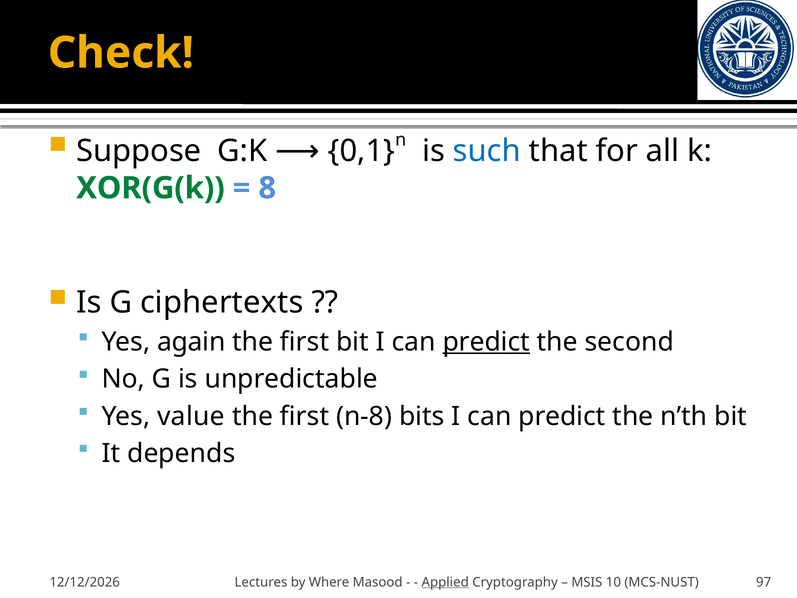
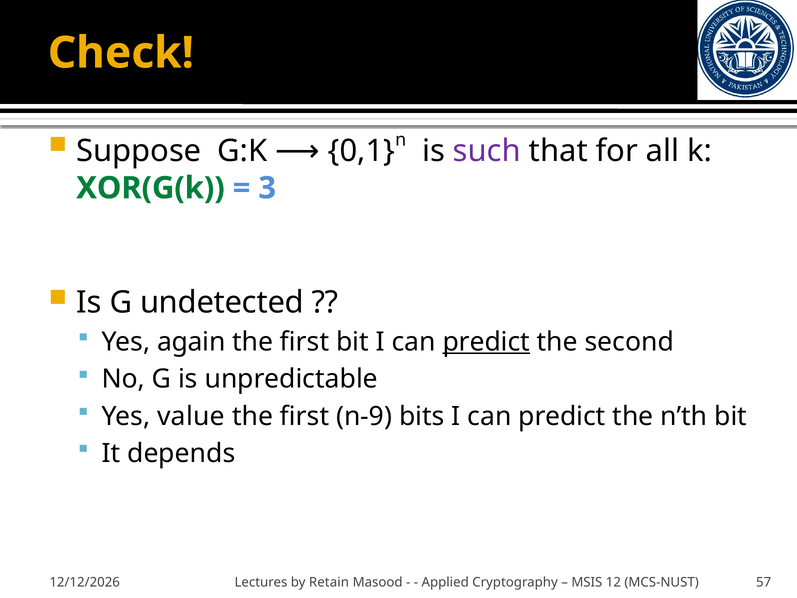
such colour: blue -> purple
8: 8 -> 3
ciphertexts: ciphertexts -> undetected
n-8: n-8 -> n-9
Where: Where -> Retain
Applied underline: present -> none
10: 10 -> 12
97: 97 -> 57
